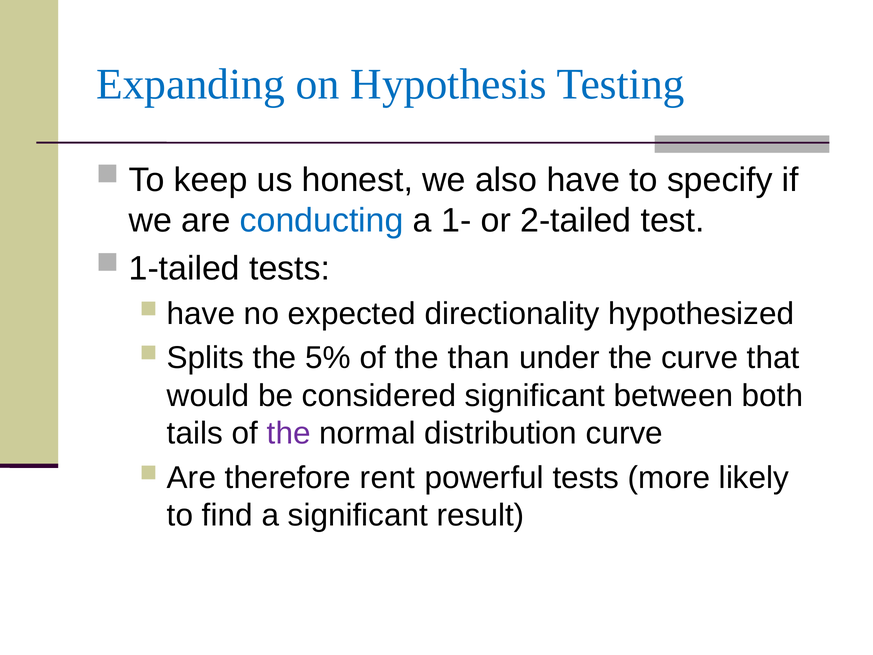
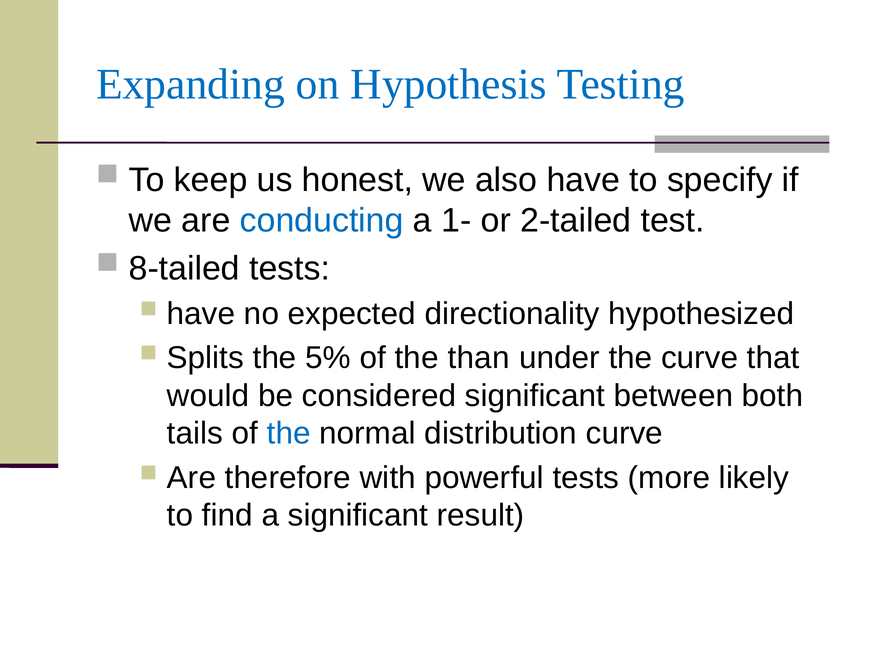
1-tailed: 1-tailed -> 8-tailed
the at (289, 433) colour: purple -> blue
rent: rent -> with
